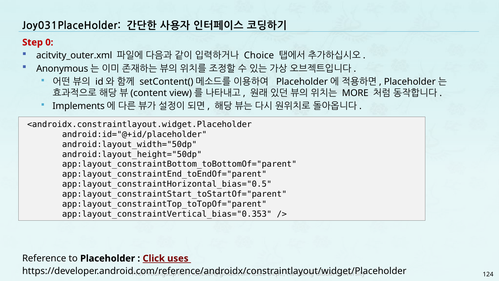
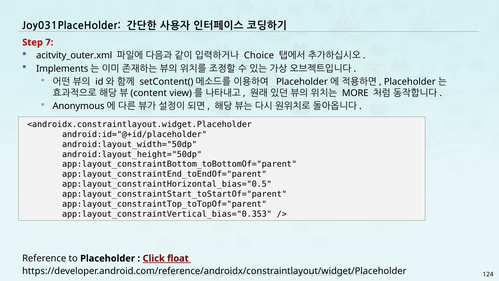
0: 0 -> 7
Anonymous: Anonymous -> Implements
Implements: Implements -> Anonymous
uses: uses -> float
